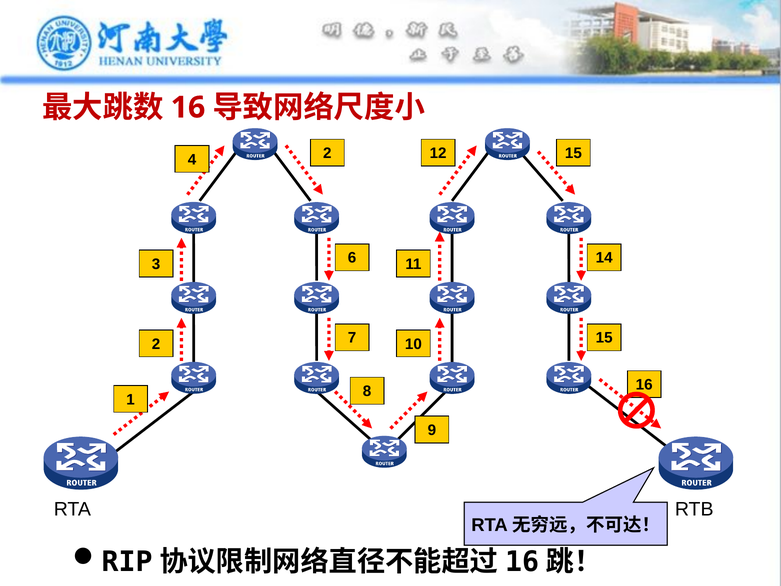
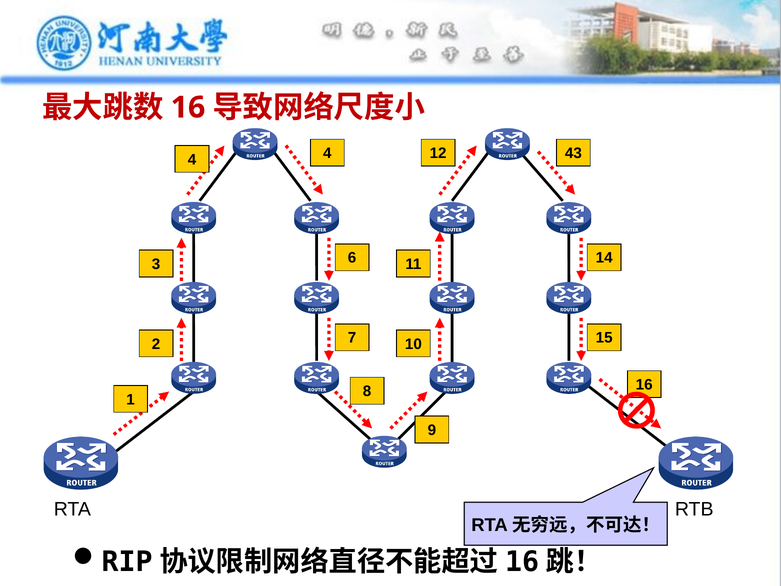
12 15: 15 -> 43
4 2: 2 -> 4
